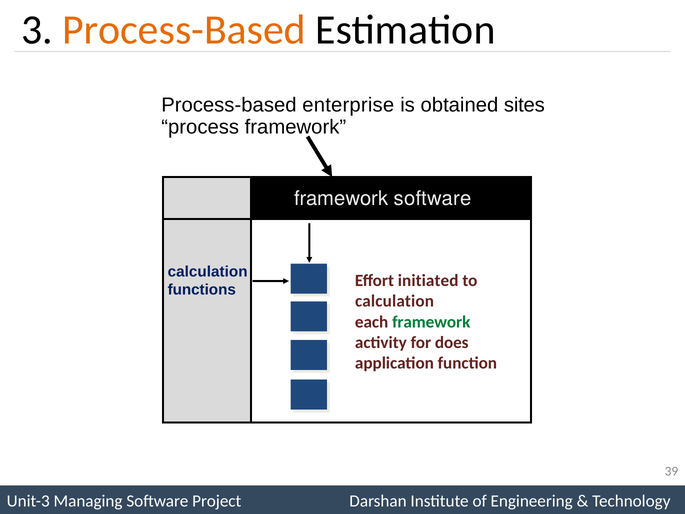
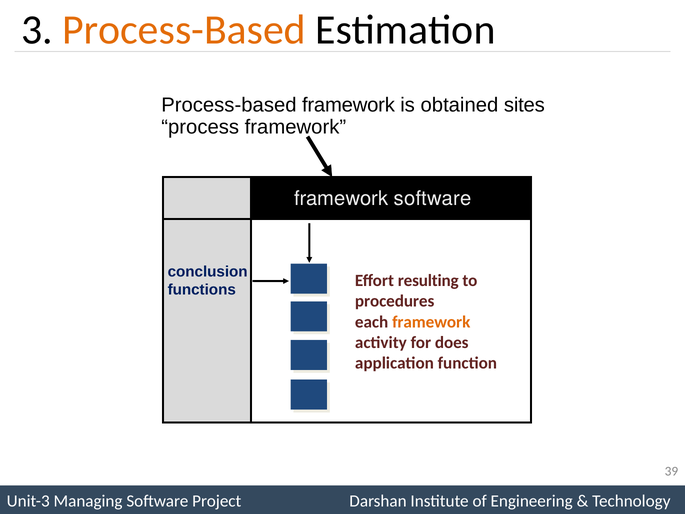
Process-based enterprise: enterprise -> framework
calculation at (208, 271): calculation -> conclusion
initiated: initiated -> resulting
calculation at (395, 301): calculation -> procedures
framework at (431, 322) colour: green -> orange
